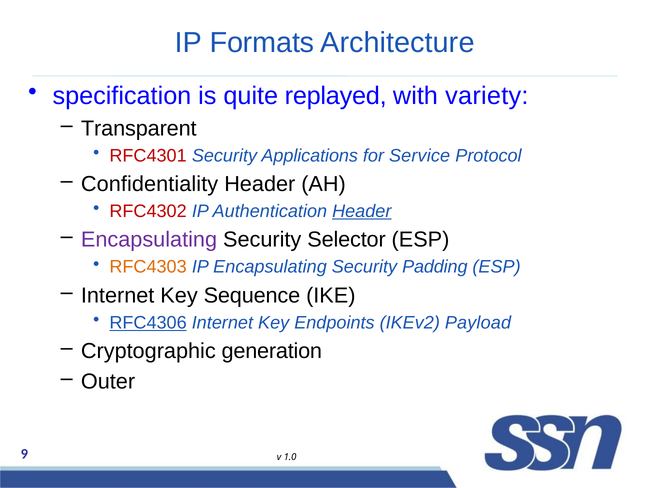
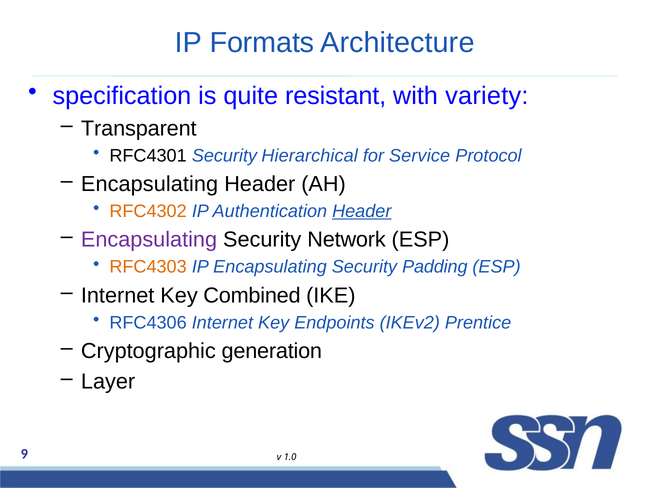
replayed: replayed -> resistant
RFC4301 colour: red -> black
Applications: Applications -> Hierarchical
Confidentiality at (150, 184): Confidentiality -> Encapsulating
RFC4302 colour: red -> orange
Selector: Selector -> Network
Sequence: Sequence -> Combined
RFC4306 underline: present -> none
Payload: Payload -> Prentice
Outer: Outer -> Layer
